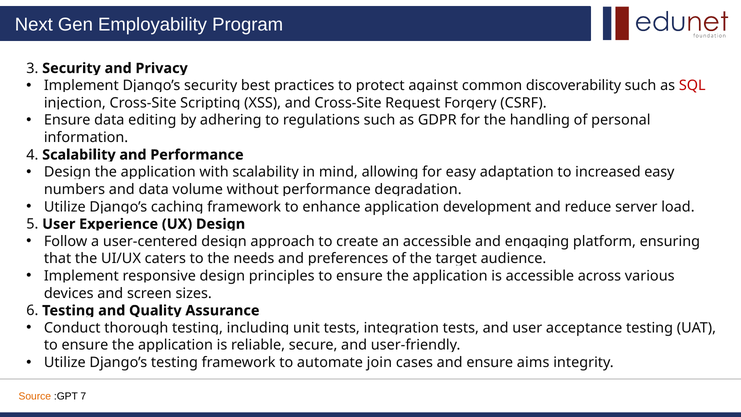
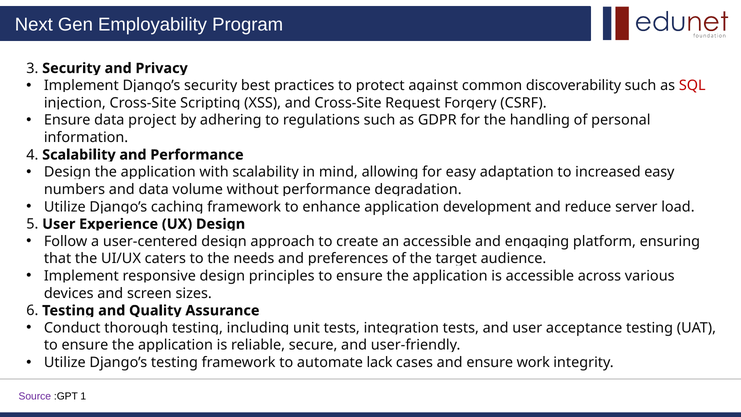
editing: editing -> project
join: join -> lack
aims: aims -> work
Source colour: orange -> purple
7: 7 -> 1
